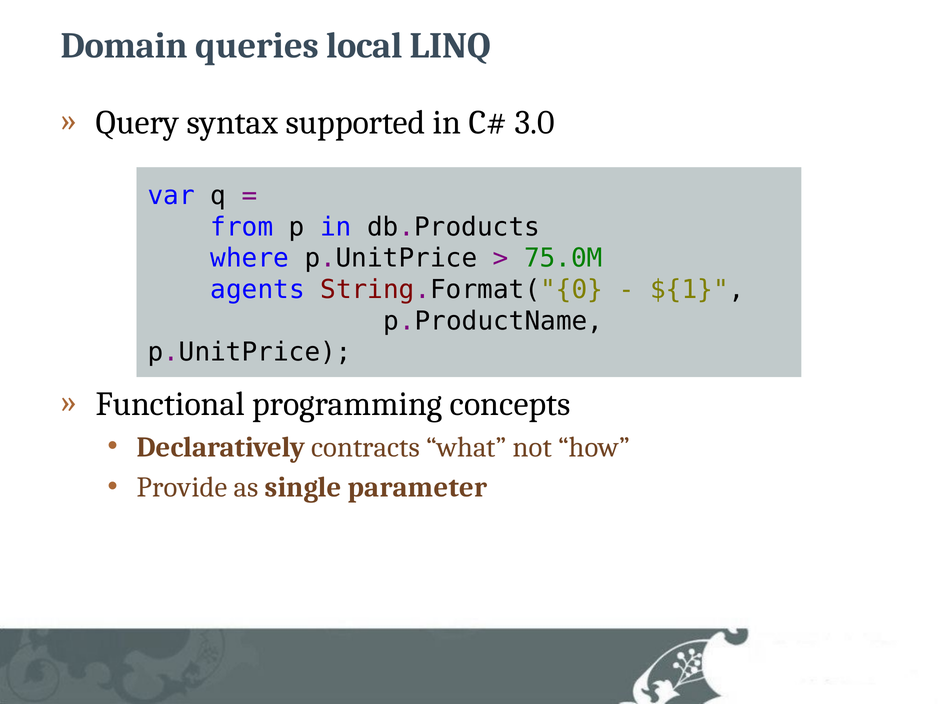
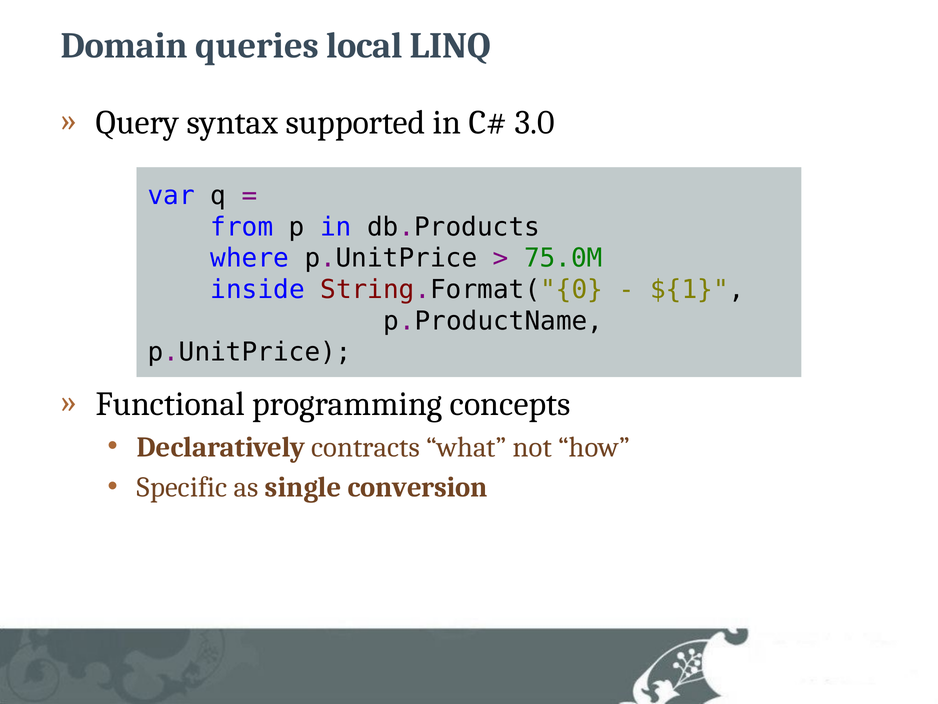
agents: agents -> inside
Provide: Provide -> Specific
parameter: parameter -> conversion
